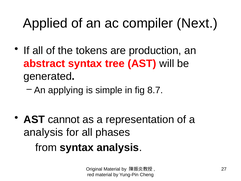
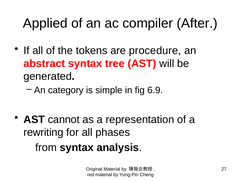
Next: Next -> After
production: production -> procedure
applying: applying -> category
8.7: 8.7 -> 6.9
analysis at (43, 132): analysis -> rewriting
